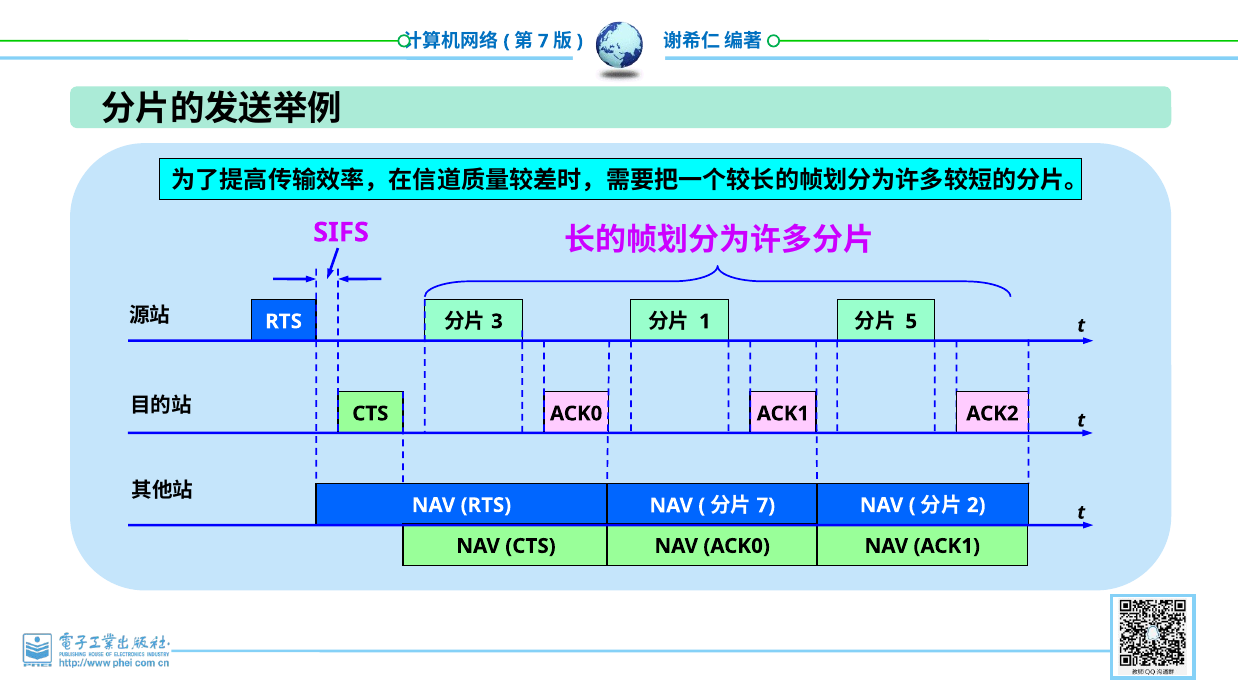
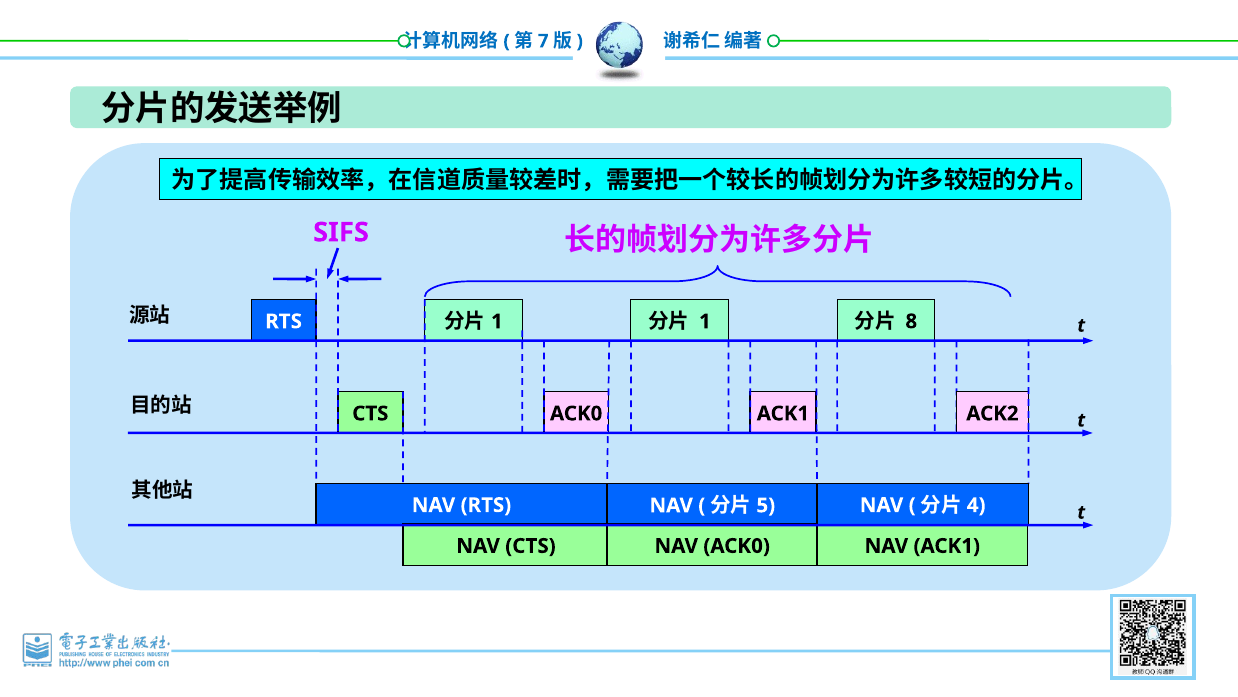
3 at (497, 321): 3 -> 1
5: 5 -> 8
2: 2 -> 4
7 at (766, 505): 7 -> 5
